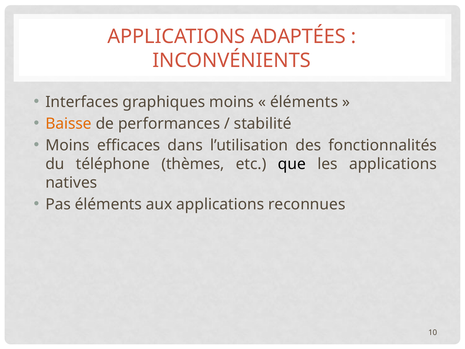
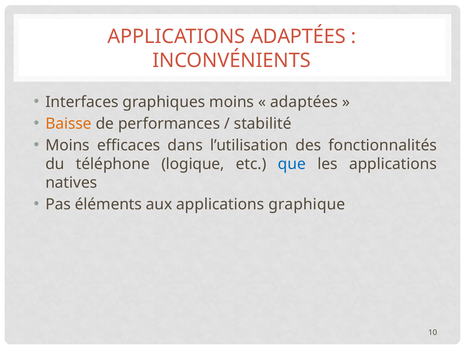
éléments at (304, 102): éléments -> adaptées
thèmes: thèmes -> logique
que colour: black -> blue
reconnues: reconnues -> graphique
